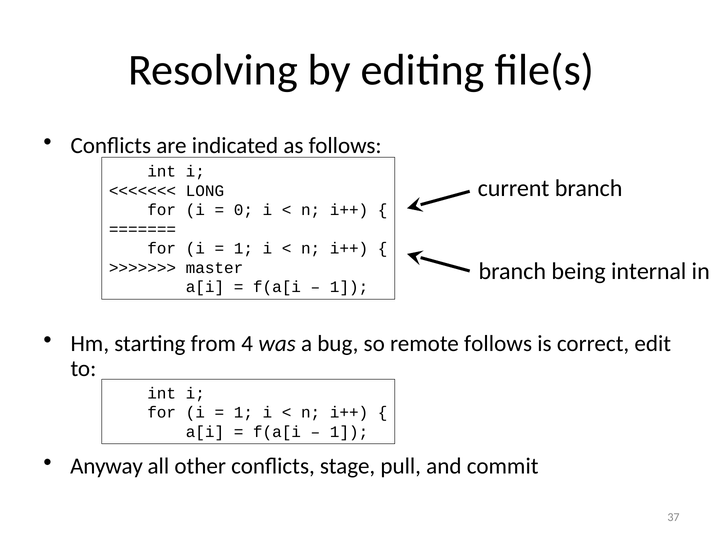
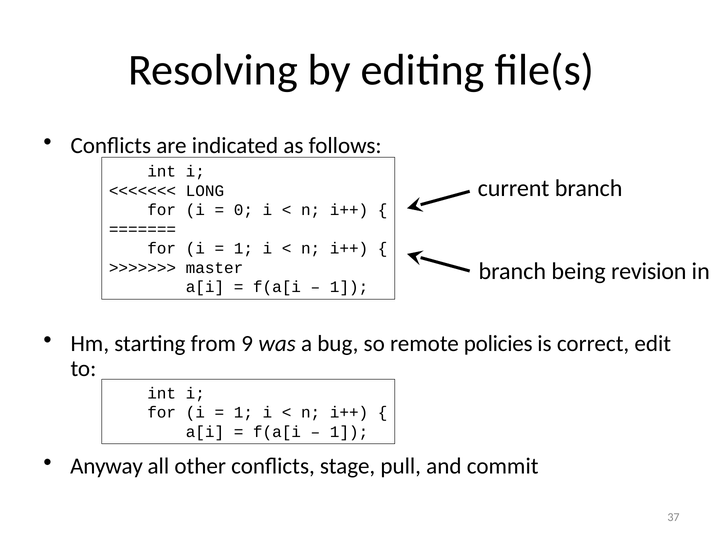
internal: internal -> revision
4: 4 -> 9
remote follows: follows -> policies
